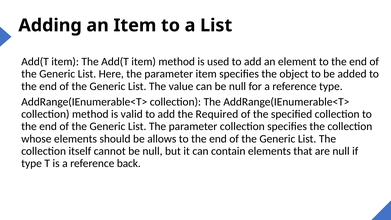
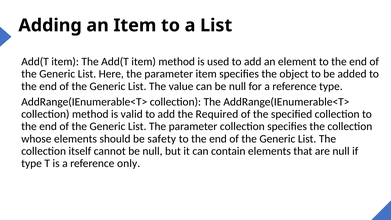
allows: allows -> safety
back: back -> only
